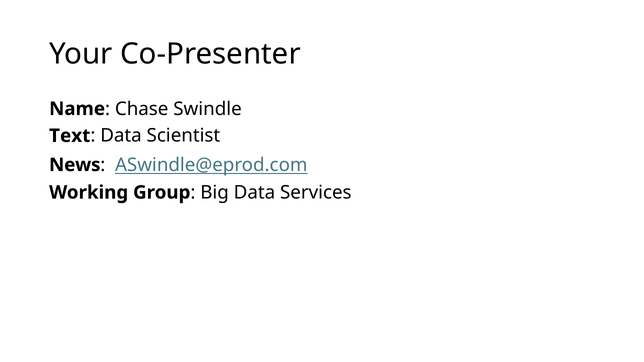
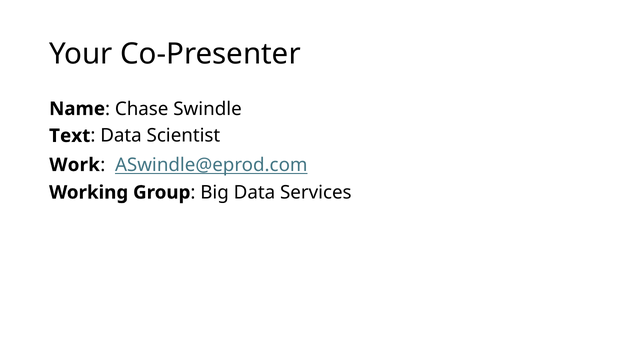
News: News -> Work
